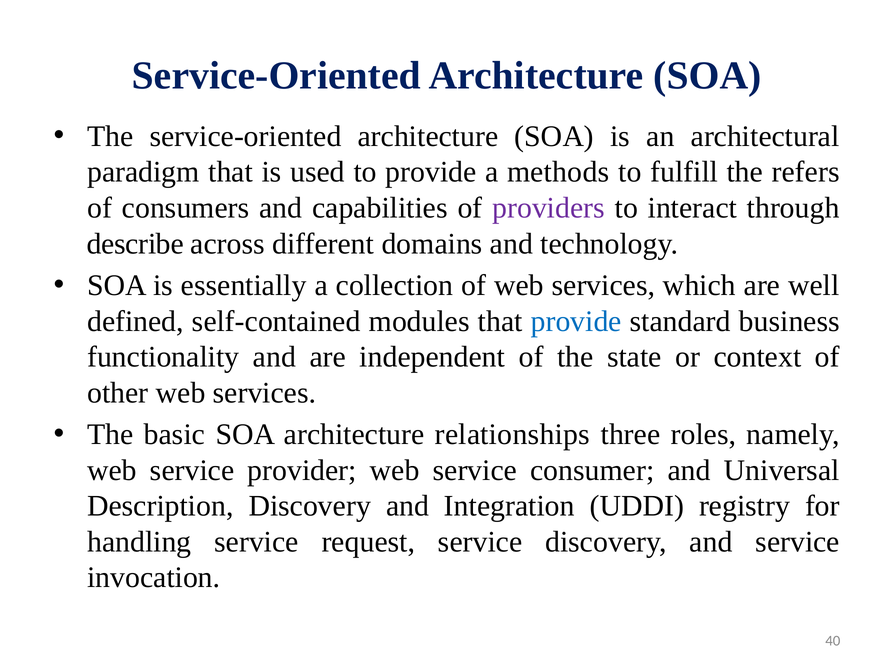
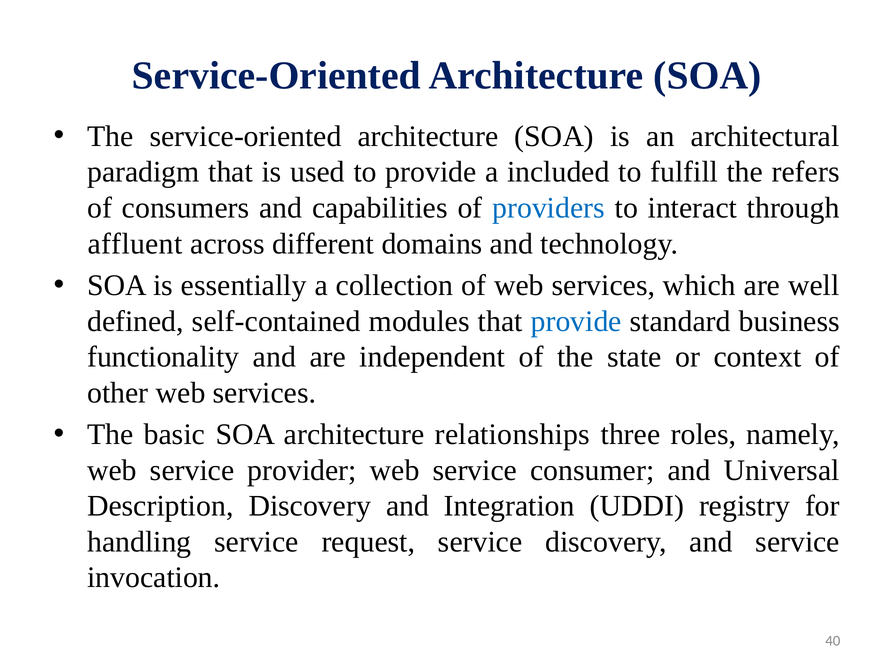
methods: methods -> included
providers colour: purple -> blue
describe: describe -> affluent
